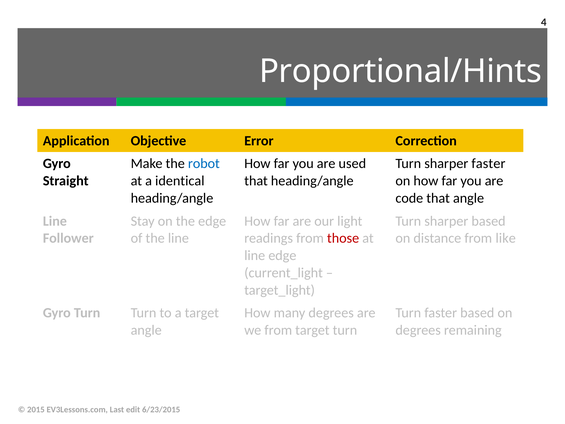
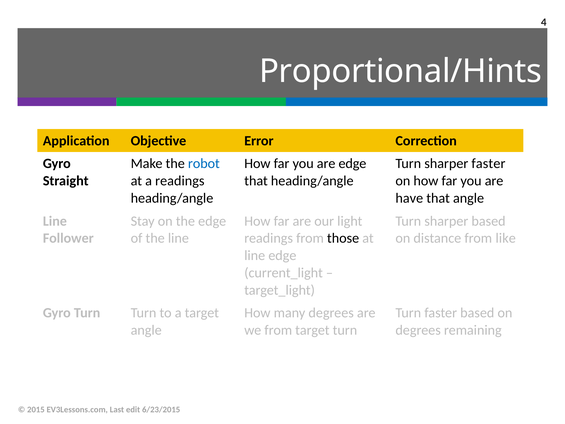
are used: used -> edge
a identical: identical -> readings
code: code -> have
those colour: red -> black
